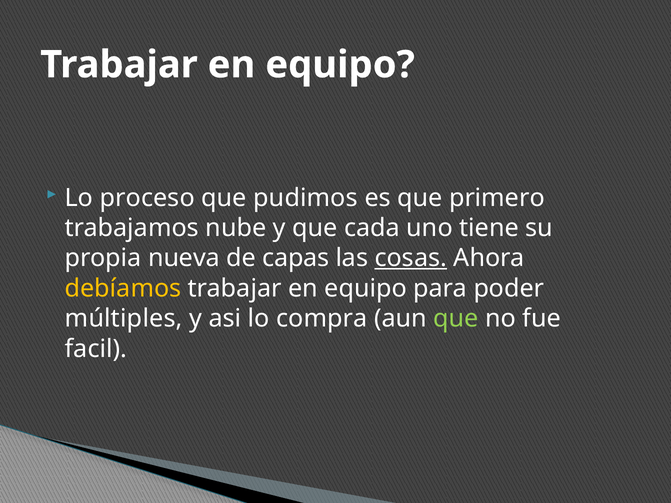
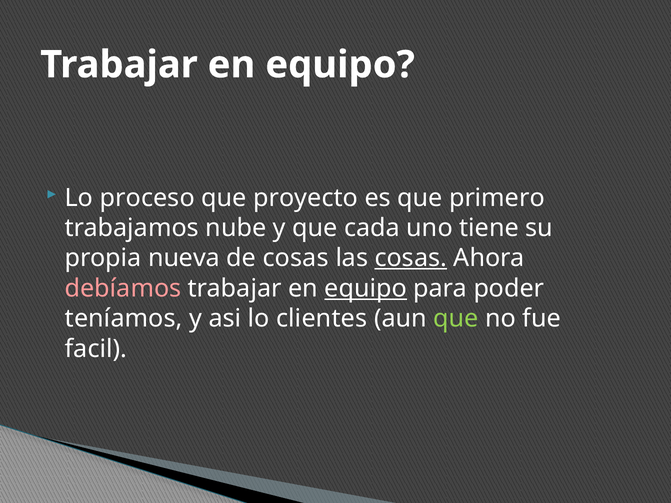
pudimos: pudimos -> proyecto
de capas: capas -> cosas
debíamos colour: yellow -> pink
equipo at (366, 288) underline: none -> present
múltiples: múltiples -> teníamos
compra: compra -> clientes
